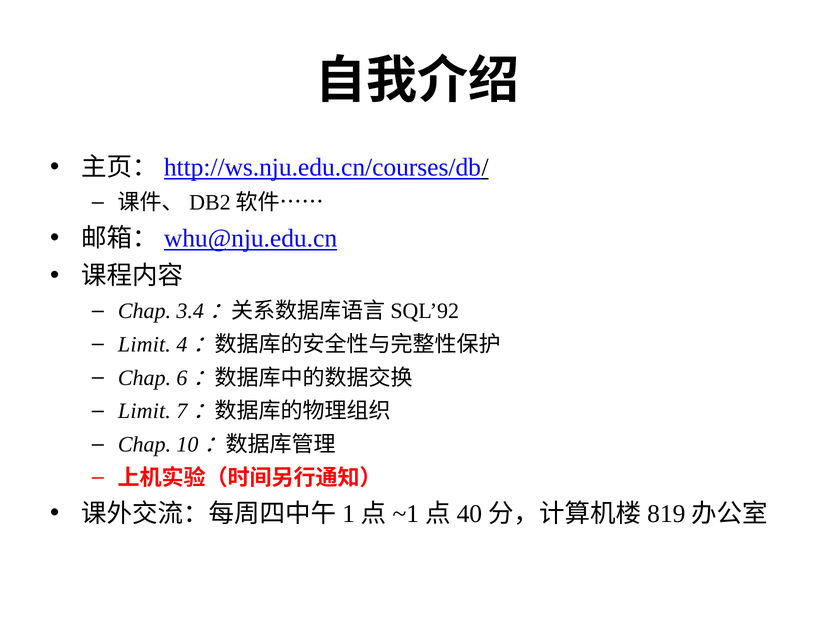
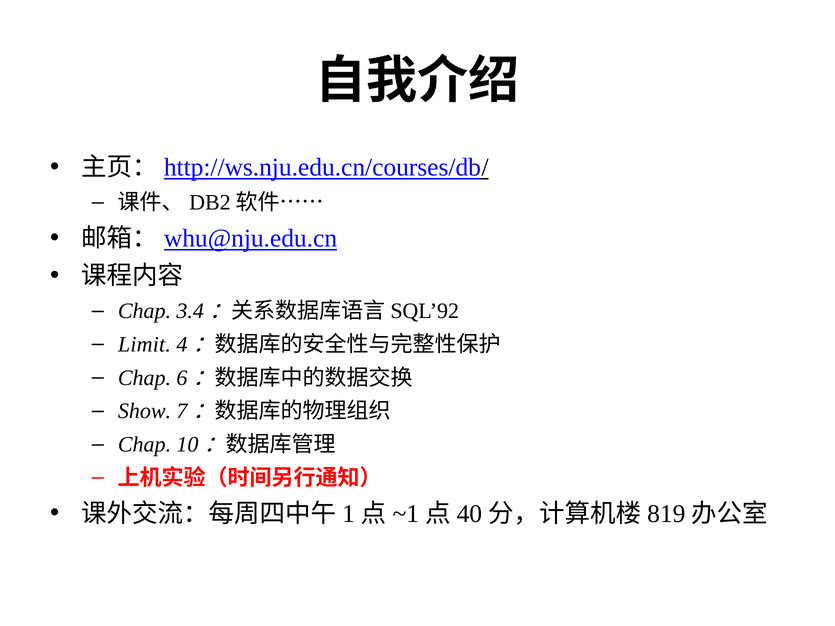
Limit at (144, 411): Limit -> Show
